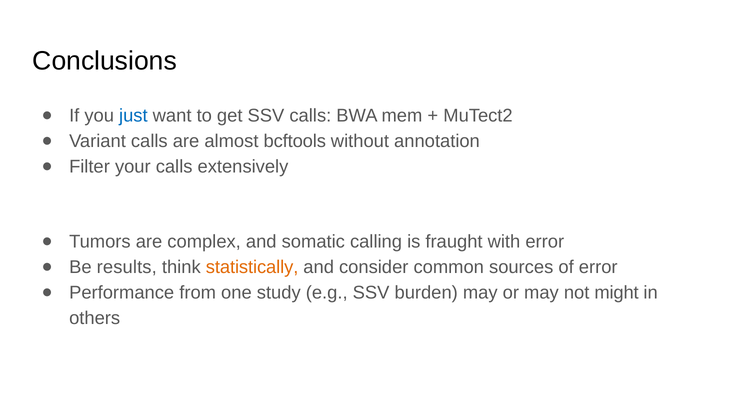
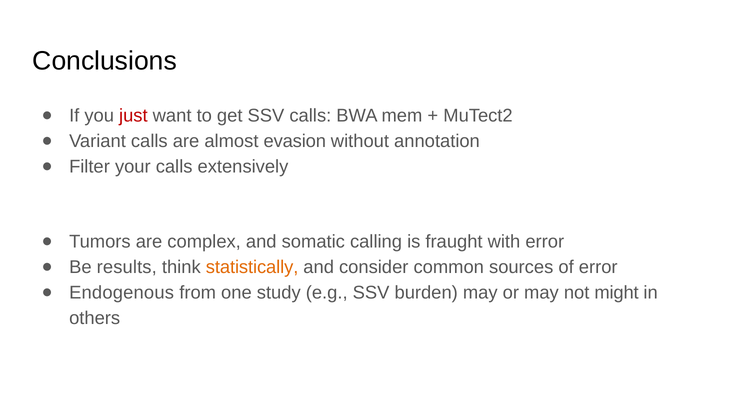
just colour: blue -> red
bcftools: bcftools -> evasion
Performance: Performance -> Endogenous
